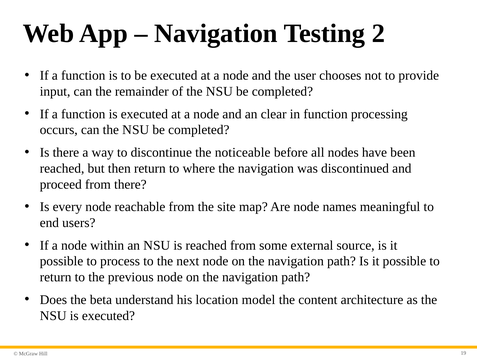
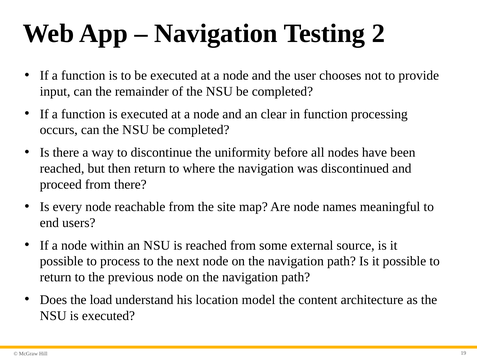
noticeable: noticeable -> uniformity
beta: beta -> load
